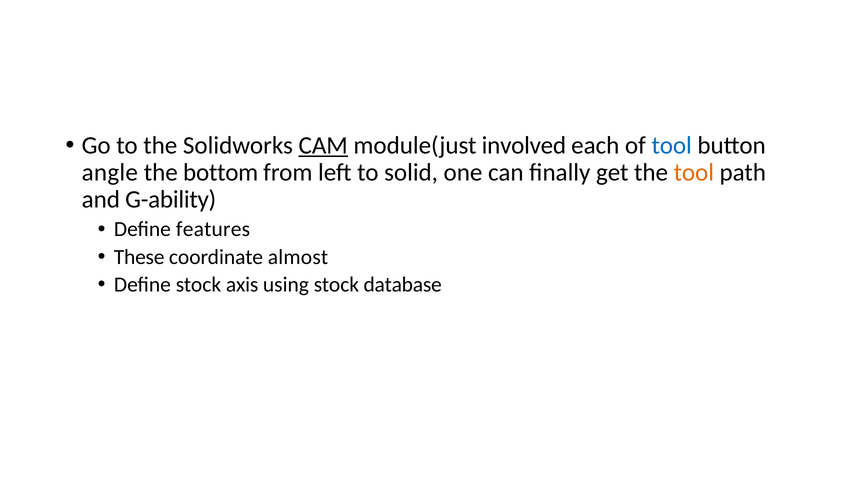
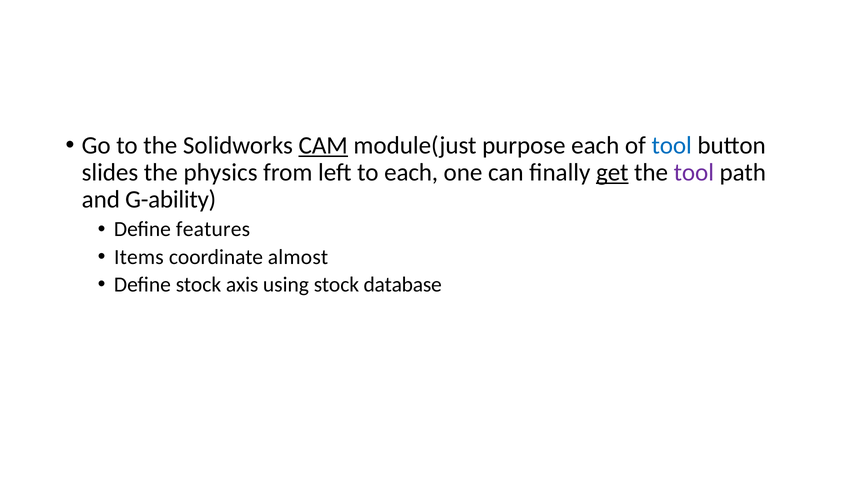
involved: involved -> purpose
angle: angle -> slides
bottom: bottom -> physics
to solid: solid -> each
get underline: none -> present
tool at (694, 172) colour: orange -> purple
These: These -> Items
